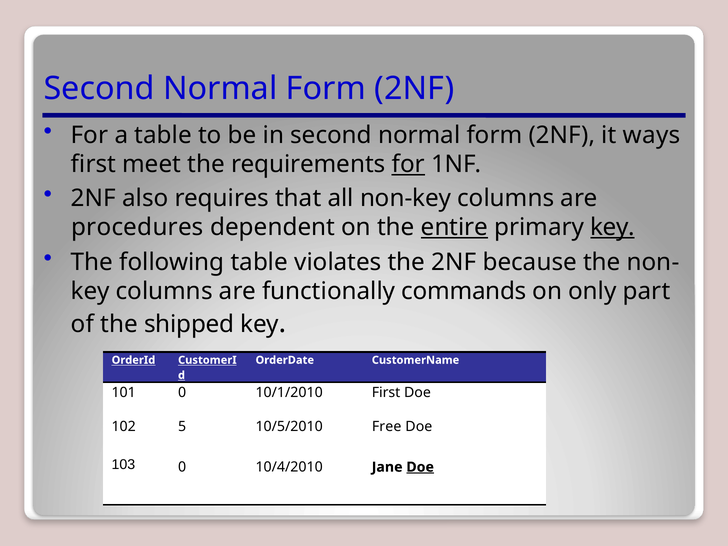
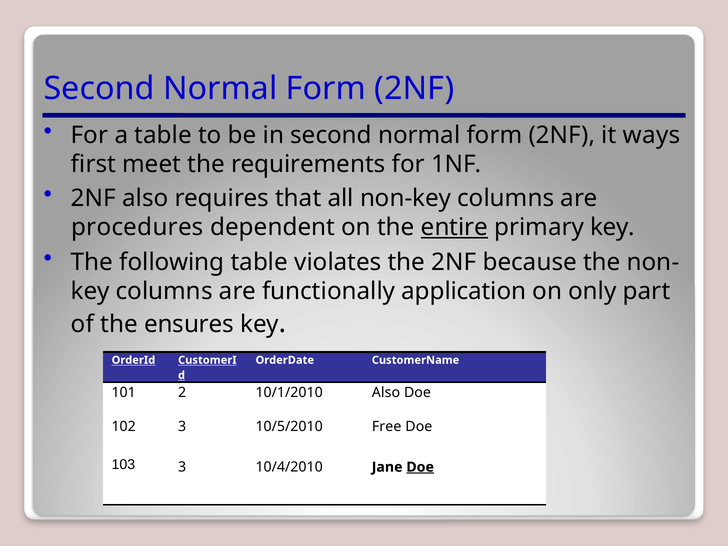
for at (408, 164) underline: present -> none
key at (613, 227) underline: present -> none
commands: commands -> application
shipped: shipped -> ensures
101 0: 0 -> 2
10/1/2010 First: First -> Also
102 5: 5 -> 3
103 0: 0 -> 3
